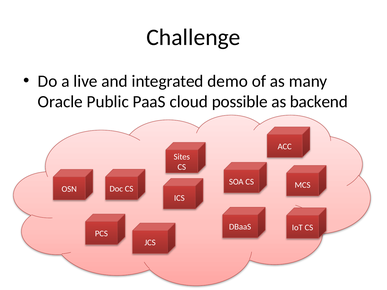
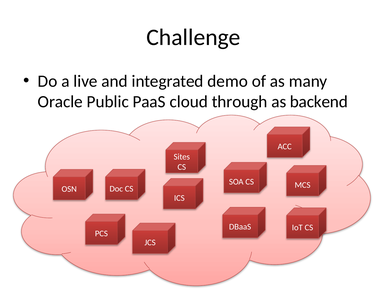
possible: possible -> through
